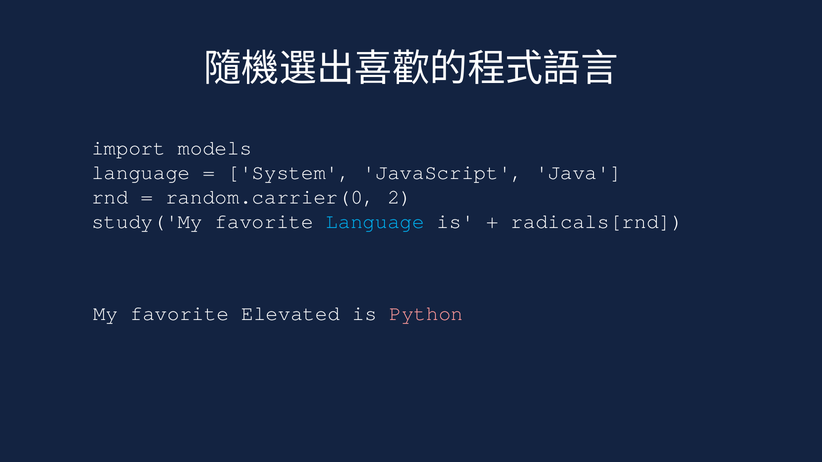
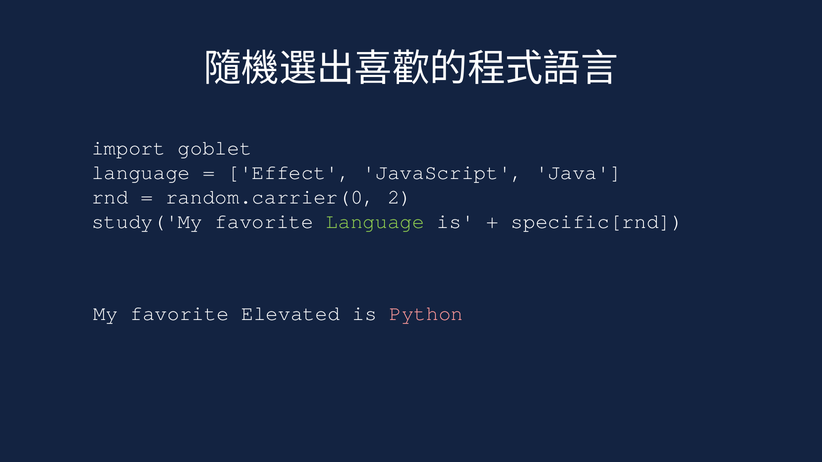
models: models -> goblet
System: System -> Effect
Language at (375, 222) colour: light blue -> light green
radicals[rnd: radicals[rnd -> specific[rnd
